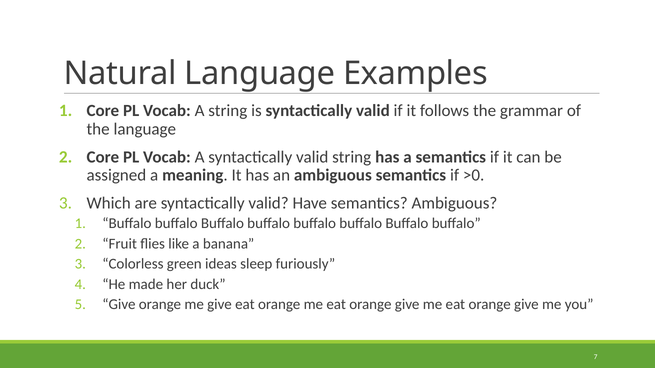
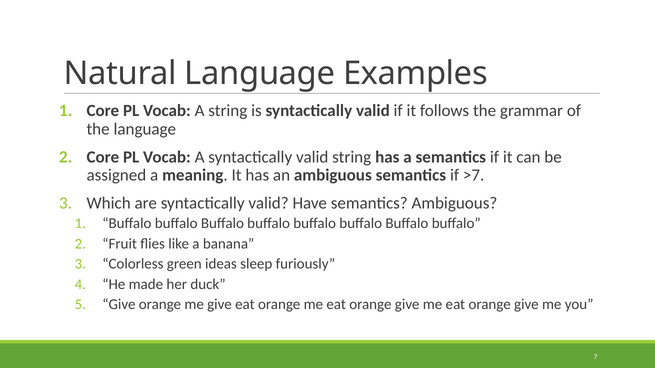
>0: >0 -> >7
